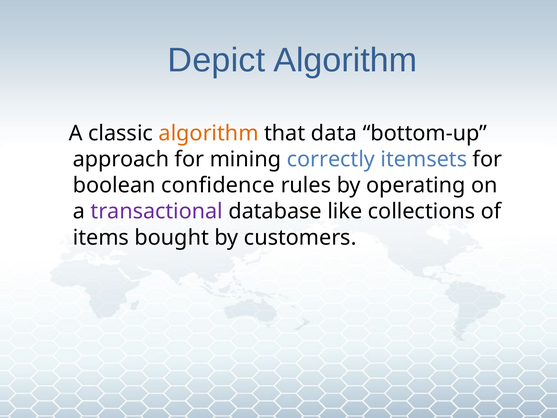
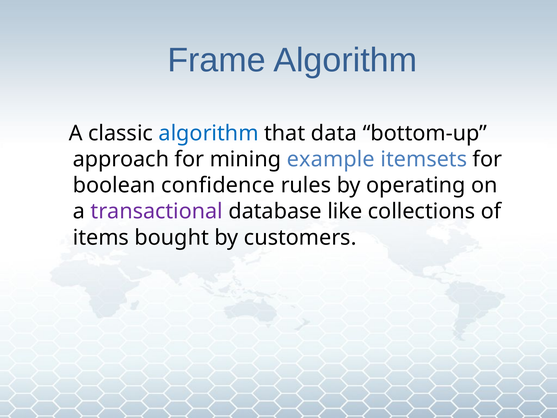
Depict: Depict -> Frame
algorithm at (209, 133) colour: orange -> blue
correctly: correctly -> example
